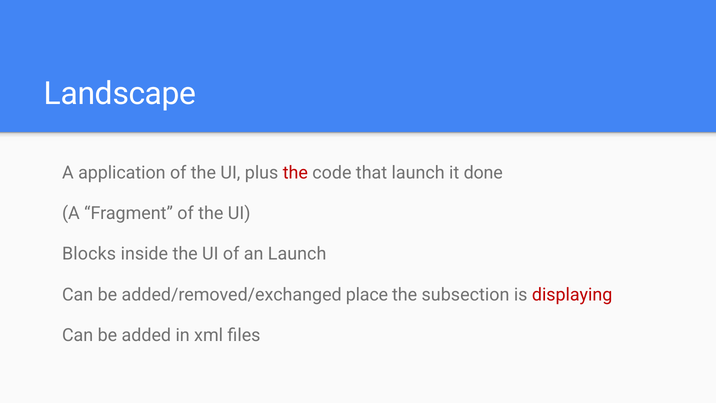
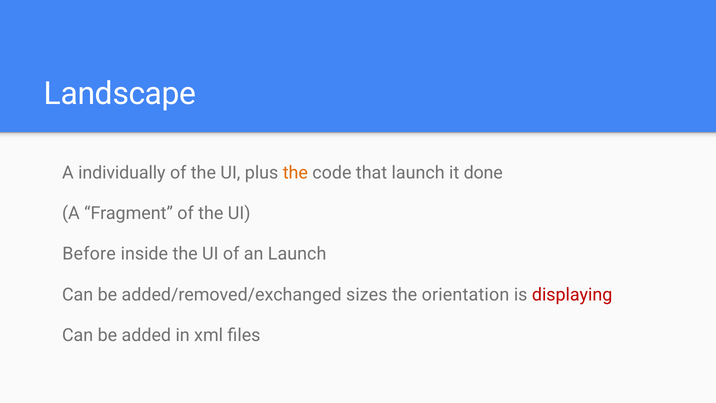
application: application -> individually
the at (295, 173) colour: red -> orange
Blocks: Blocks -> Before
place: place -> sizes
subsection: subsection -> orientation
